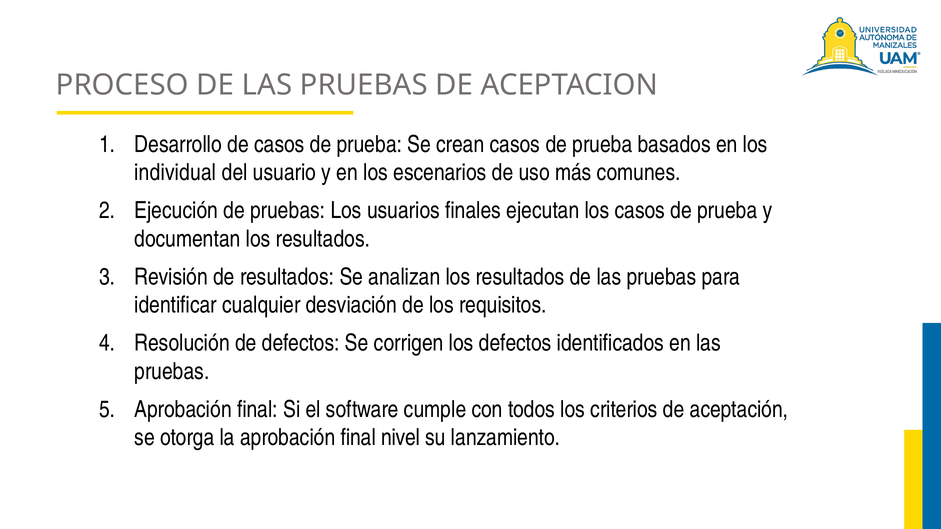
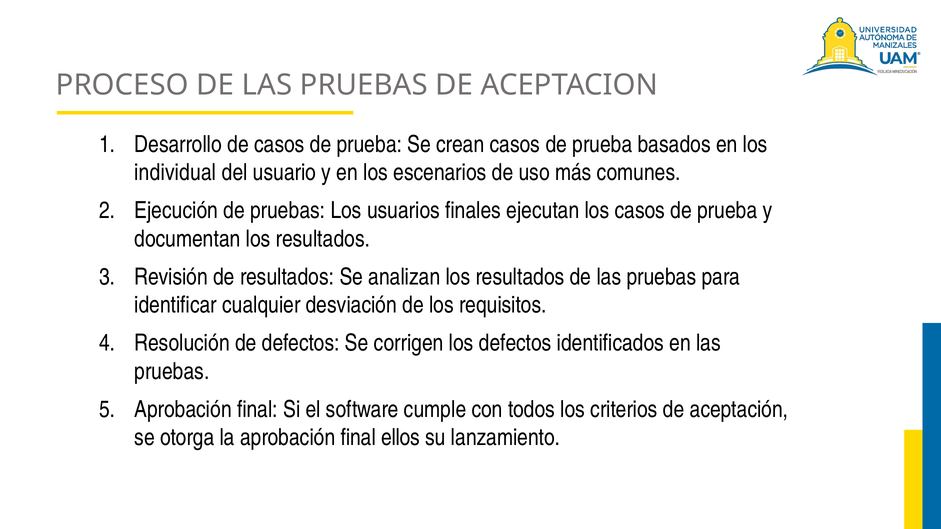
nivel: nivel -> ellos
